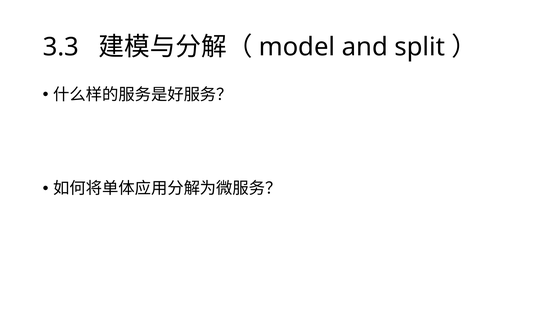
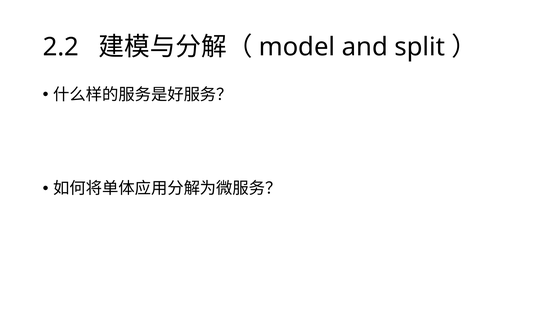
3.3: 3.3 -> 2.2
